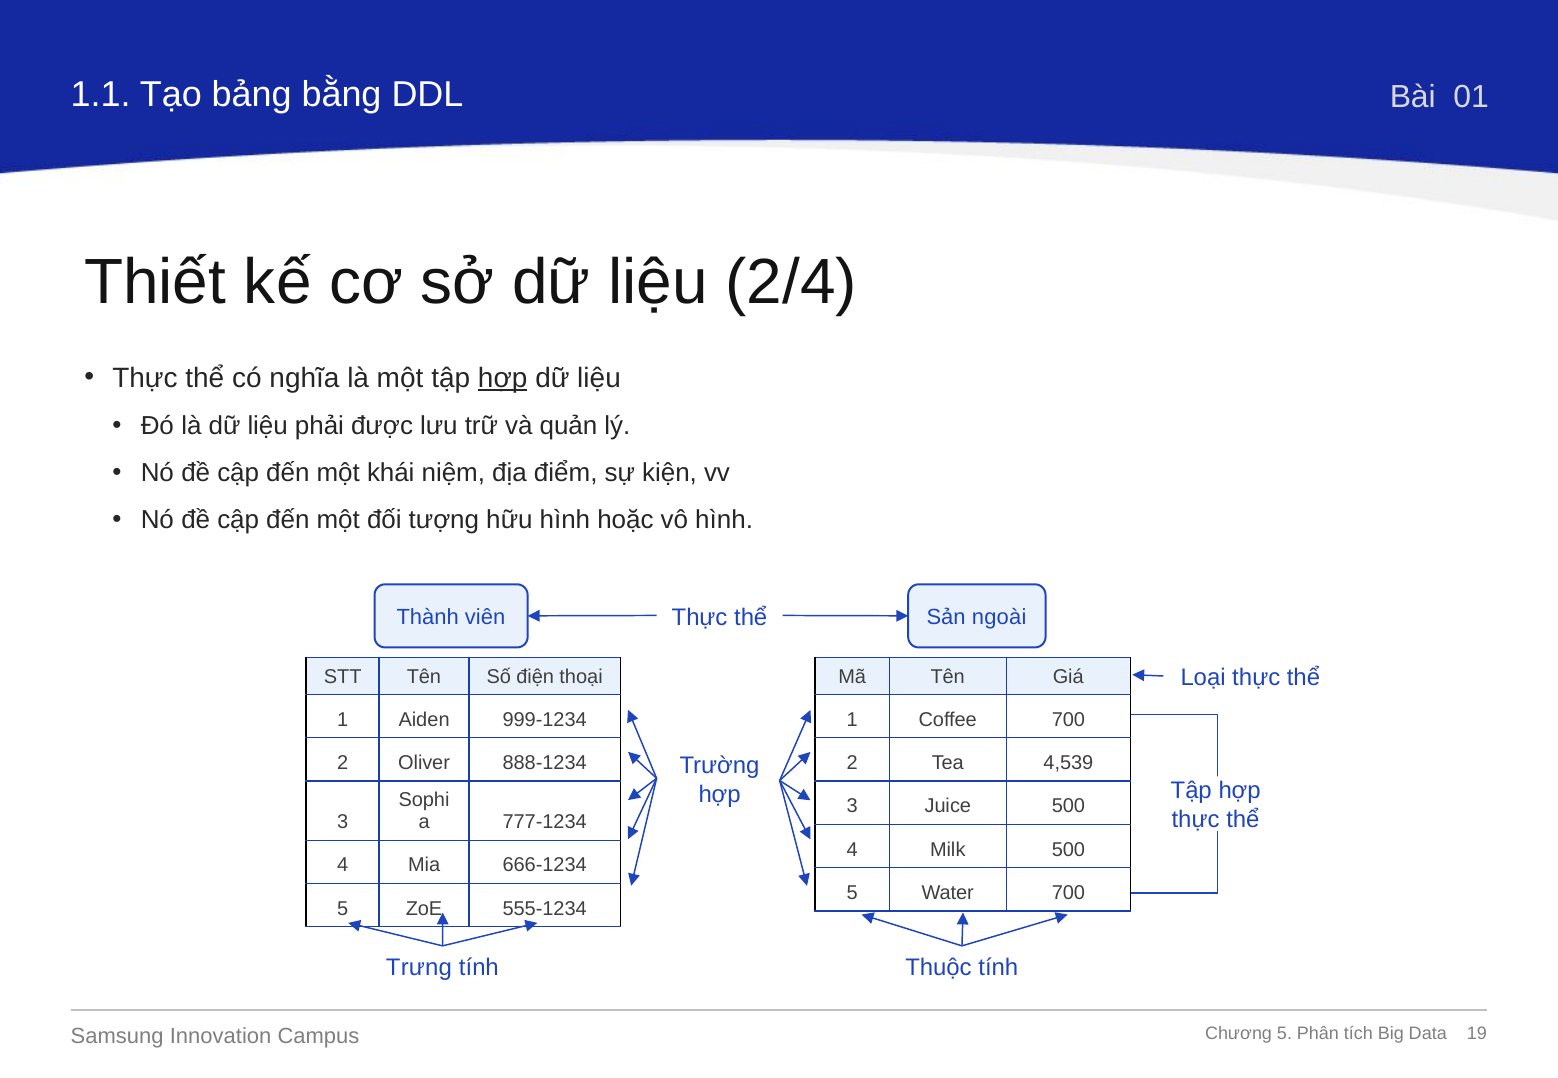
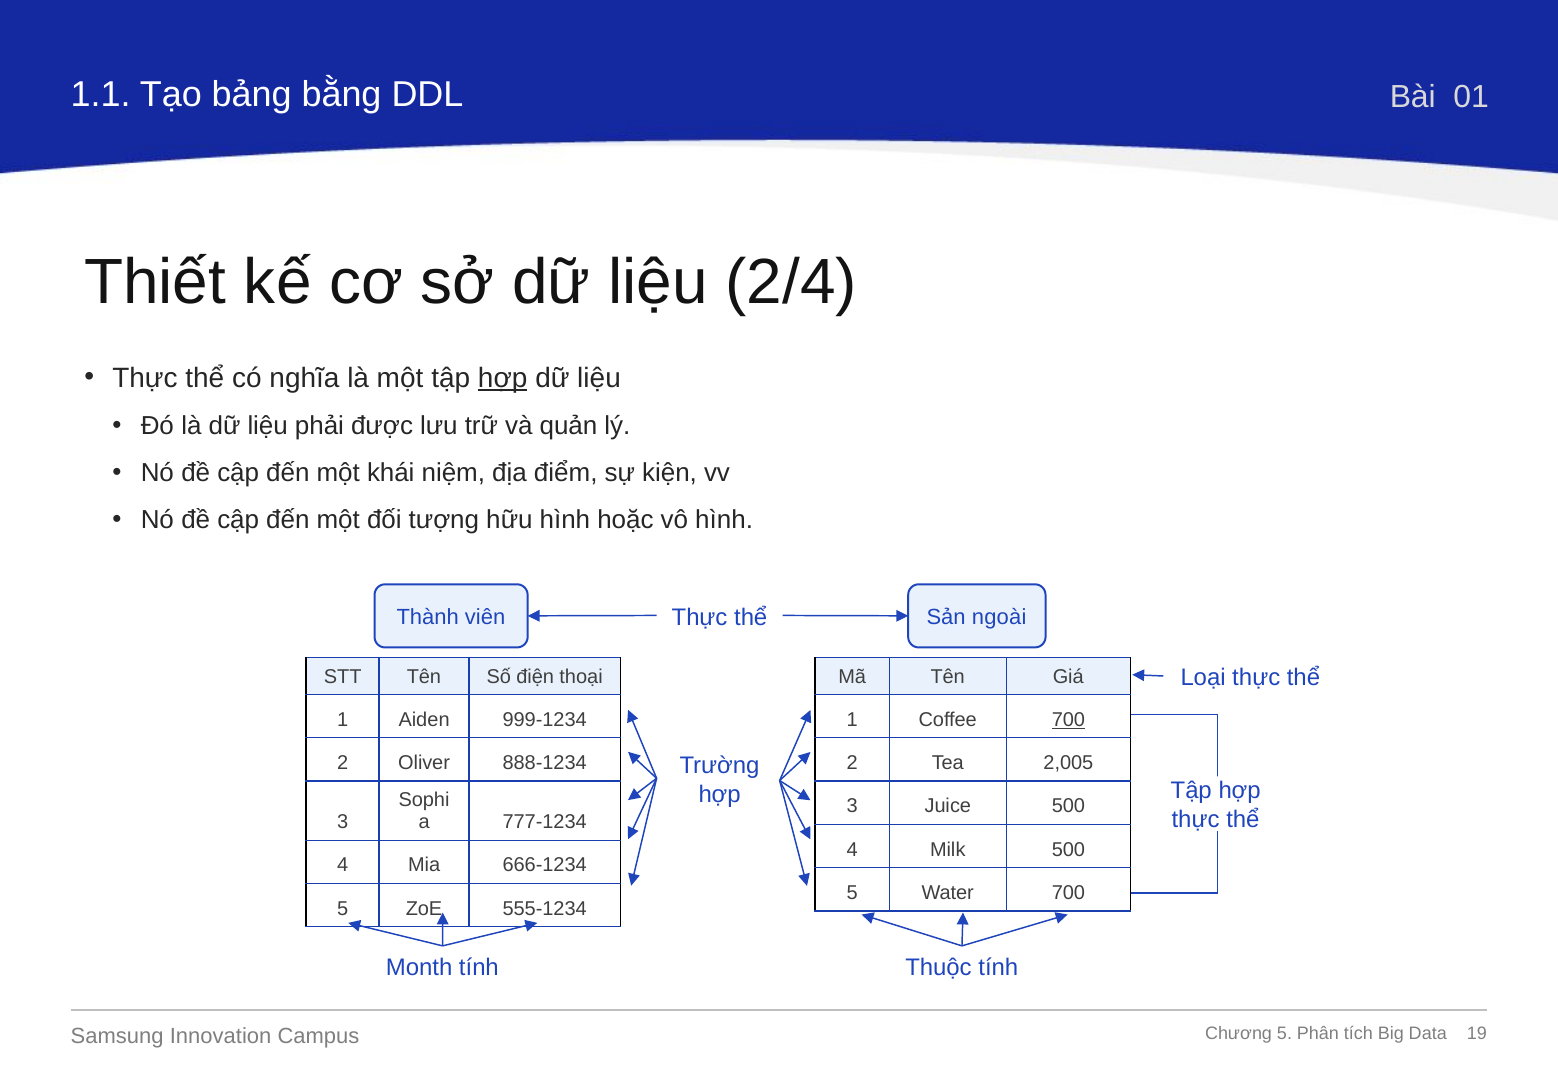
700 at (1068, 720) underline: none -> present
4,539: 4,539 -> 2,005
Trưng: Trưng -> Month
